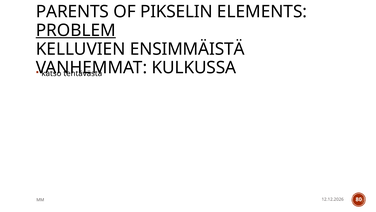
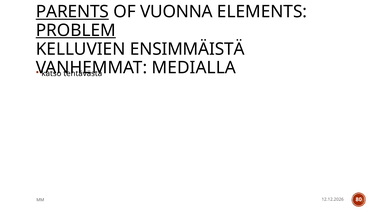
PARENTS underline: none -> present
PIKSELIN: PIKSELIN -> VUONNA
KULKUSSA: KULKUSSA -> MEDIALLA
